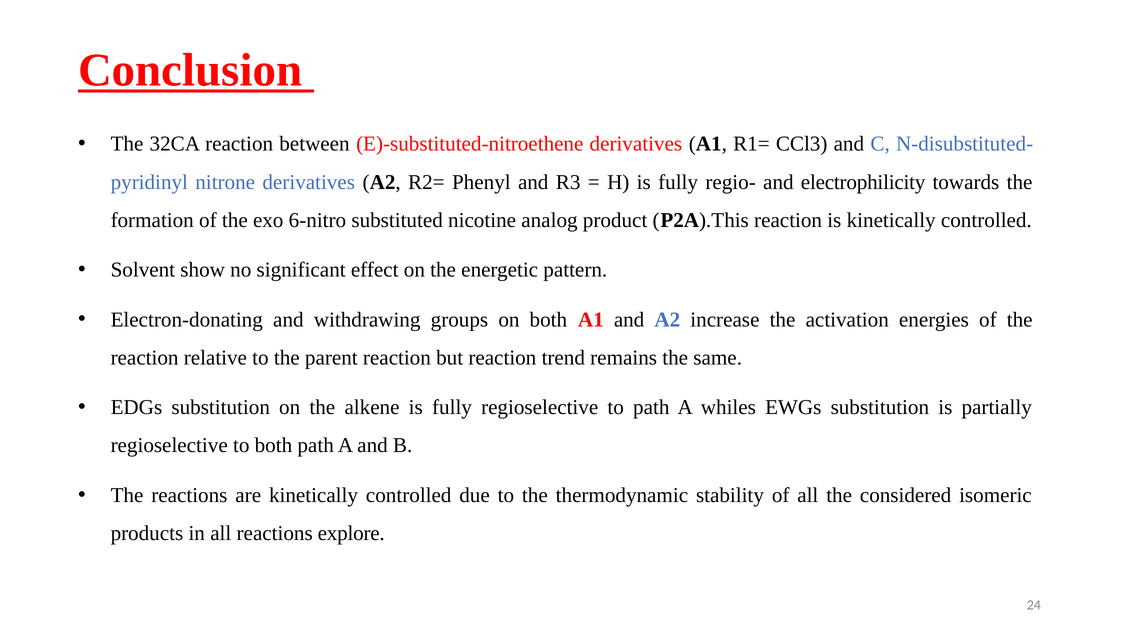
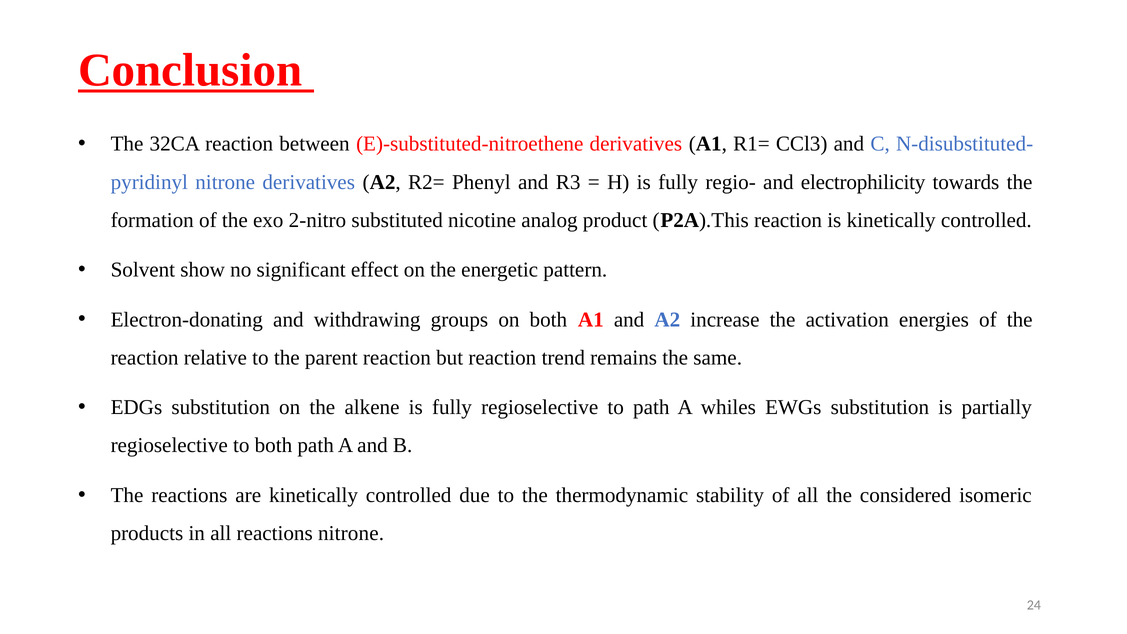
6-nitro: 6-nitro -> 2-nitro
reactions explore: explore -> nitrone
